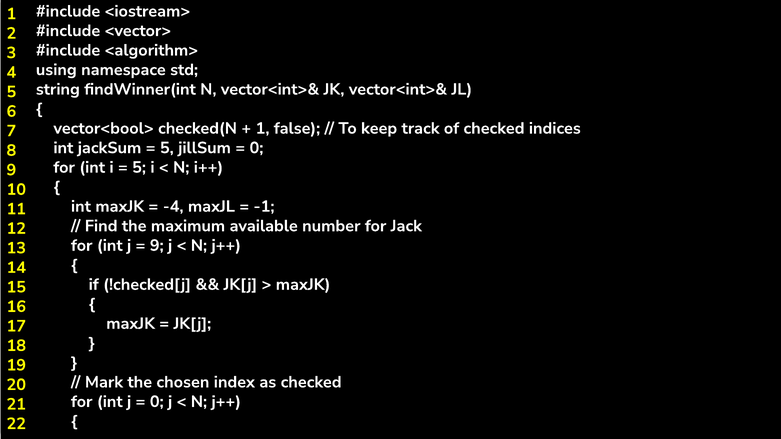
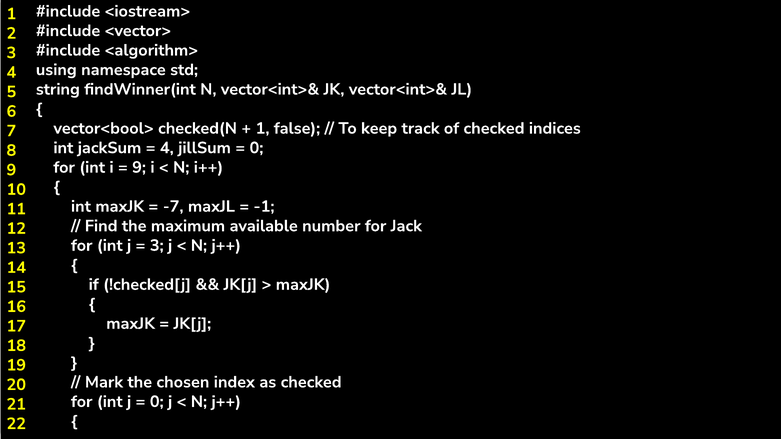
5 at (167, 148): 5 -> 4
5 at (139, 167): 5 -> 9
-4: -4 -> -7
9 at (157, 246): 9 -> 3
